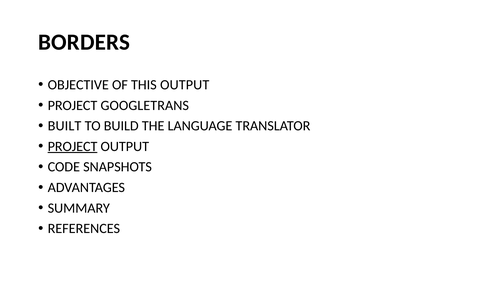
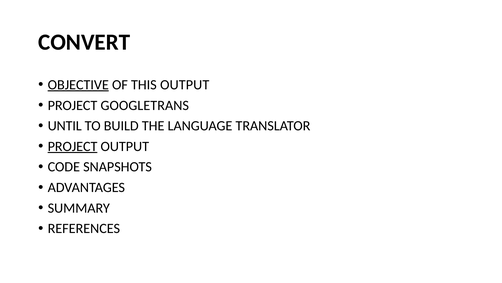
BORDERS: BORDERS -> CONVERT
OBJECTIVE underline: none -> present
BUILT: BUILT -> UNTIL
